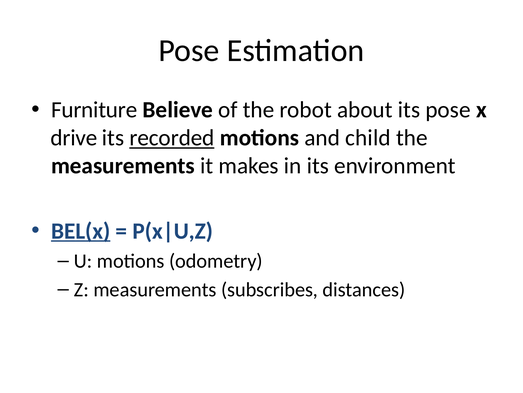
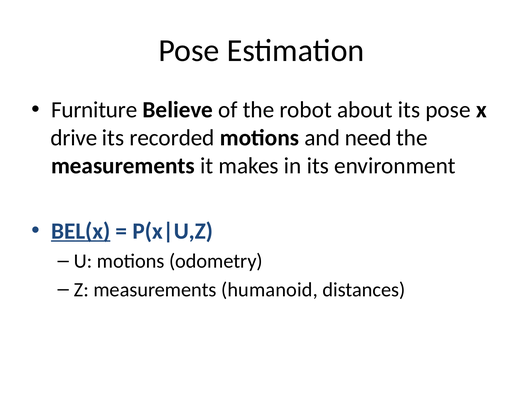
recorded underline: present -> none
child: child -> need
subscribes: subscribes -> humanoid
